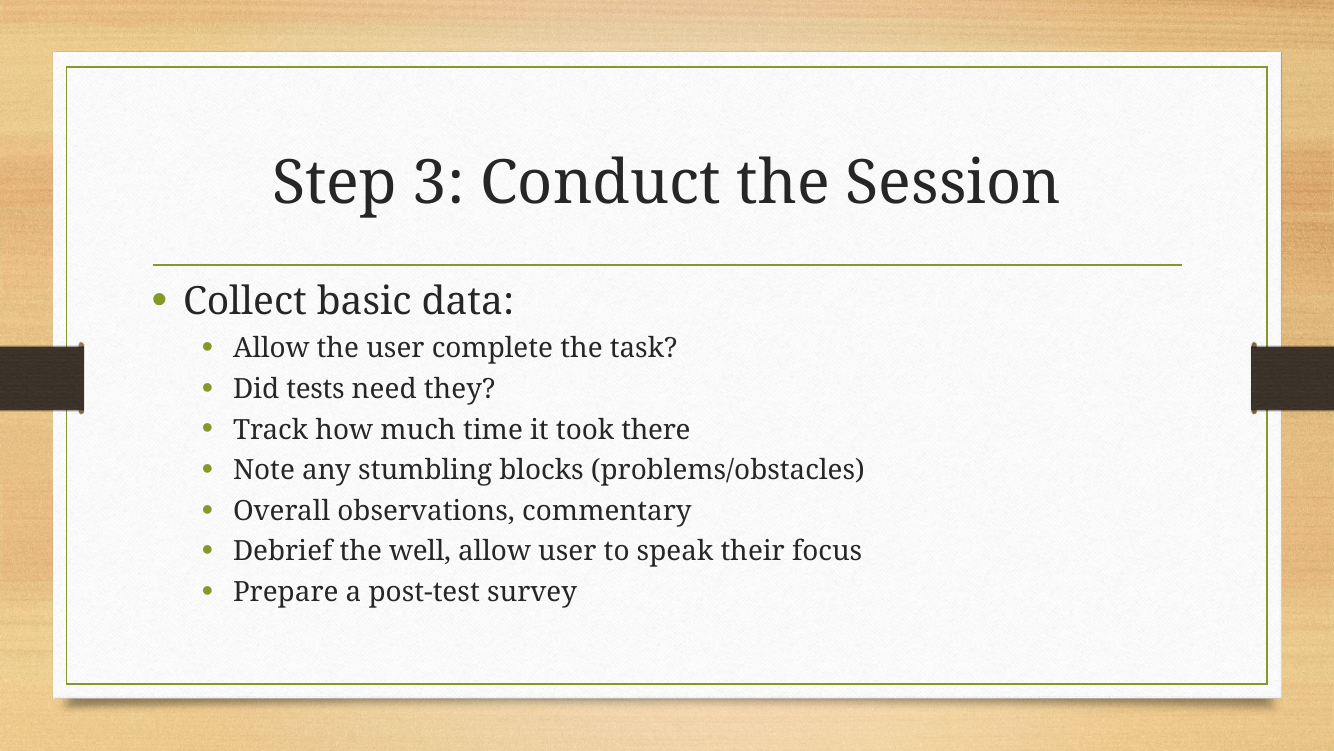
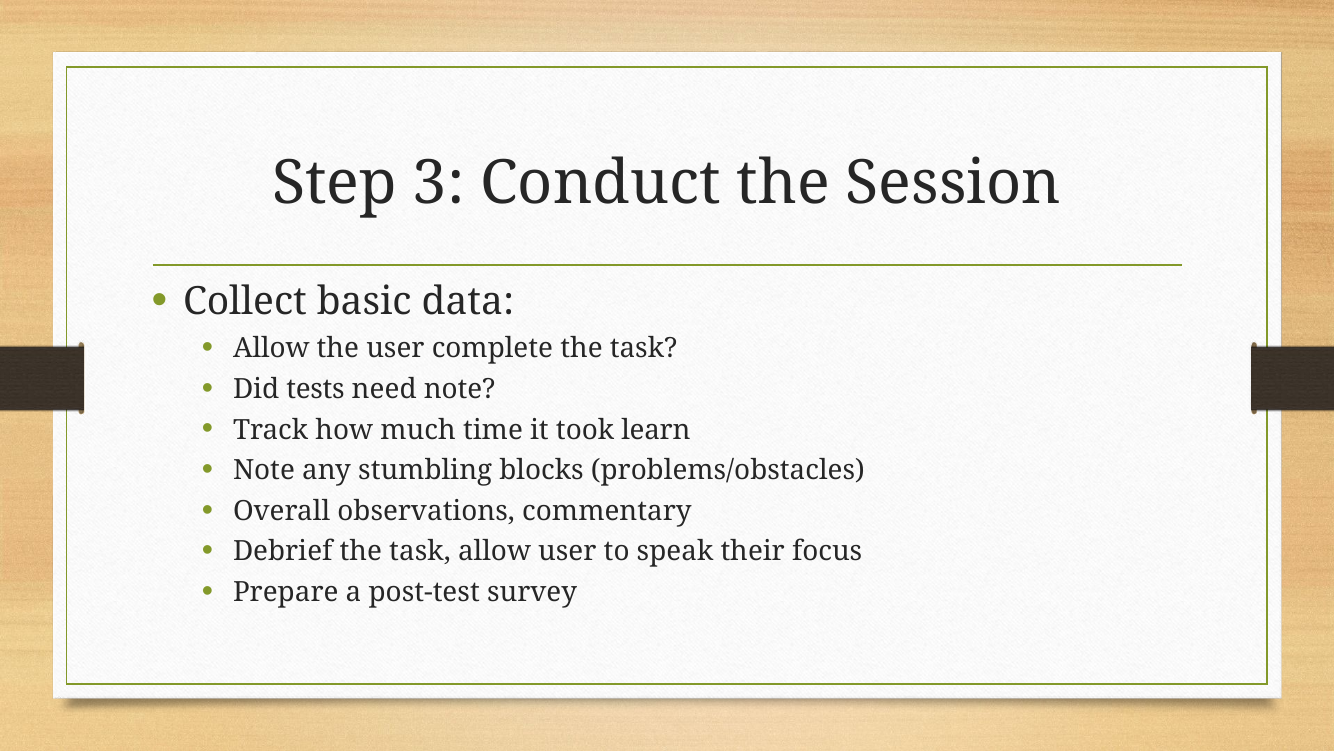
need they: they -> note
there: there -> learn
Debrief the well: well -> task
